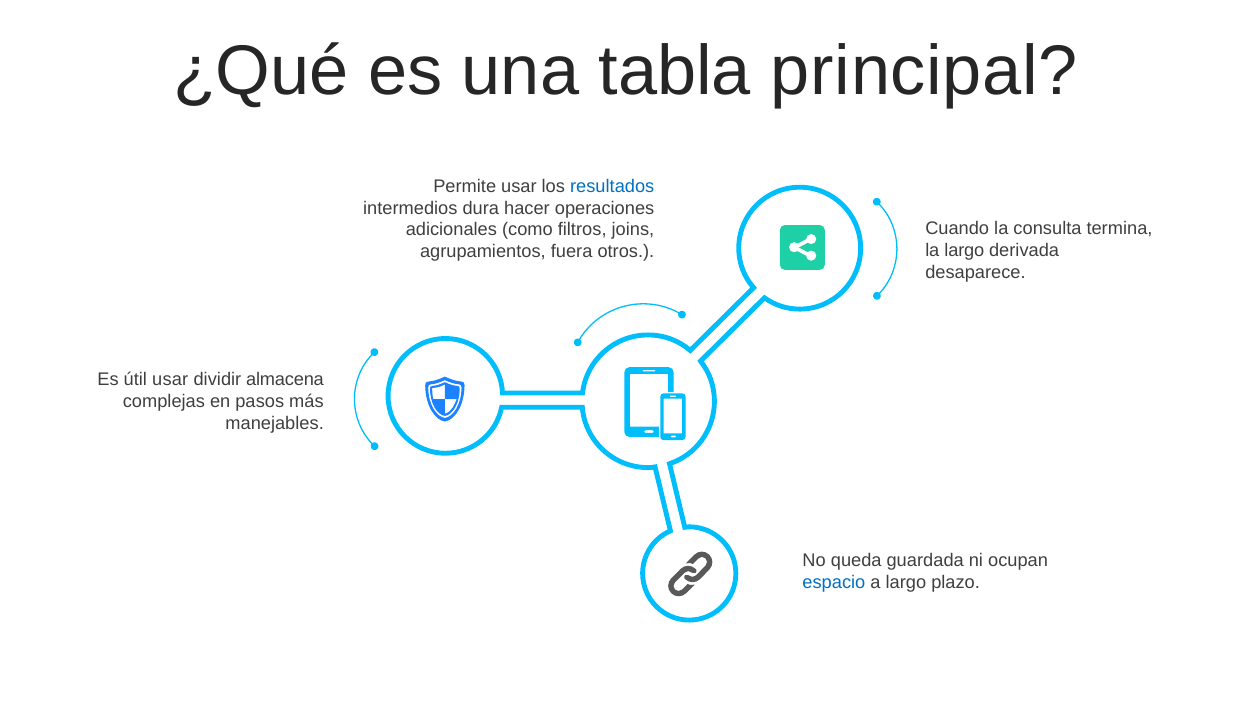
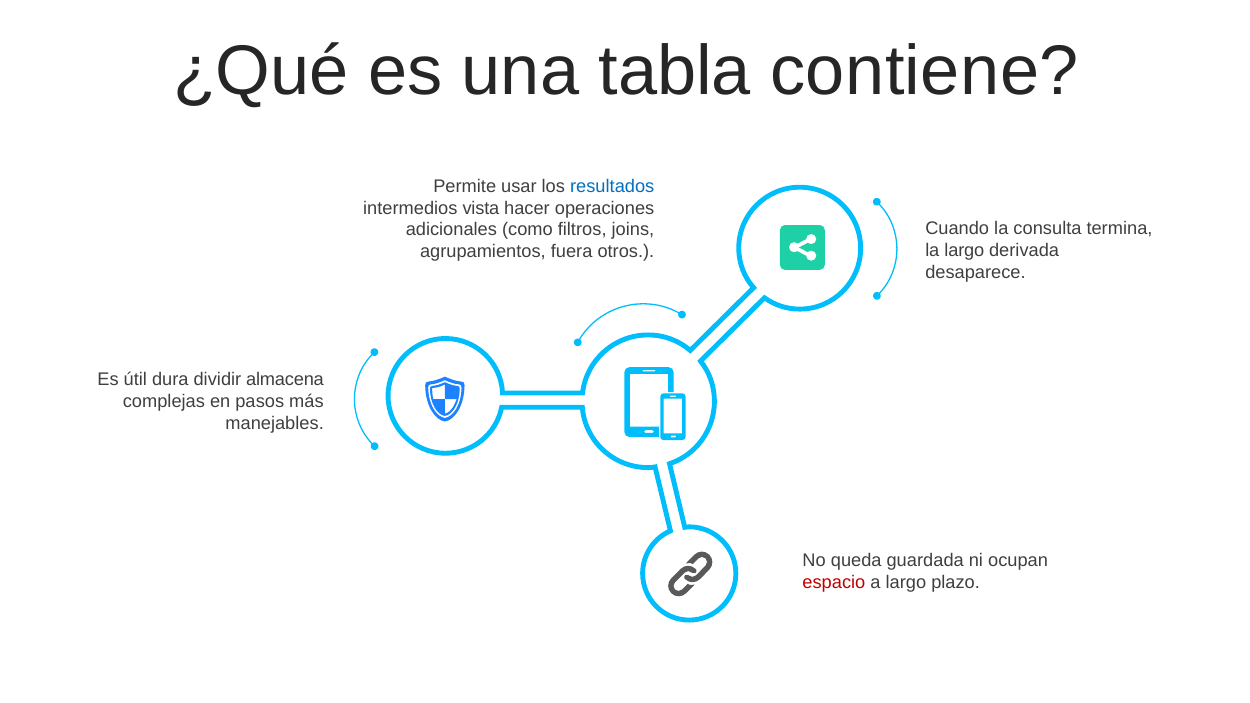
principal: principal -> contiene
dura: dura -> vista
útil usar: usar -> dura
espacio colour: blue -> red
